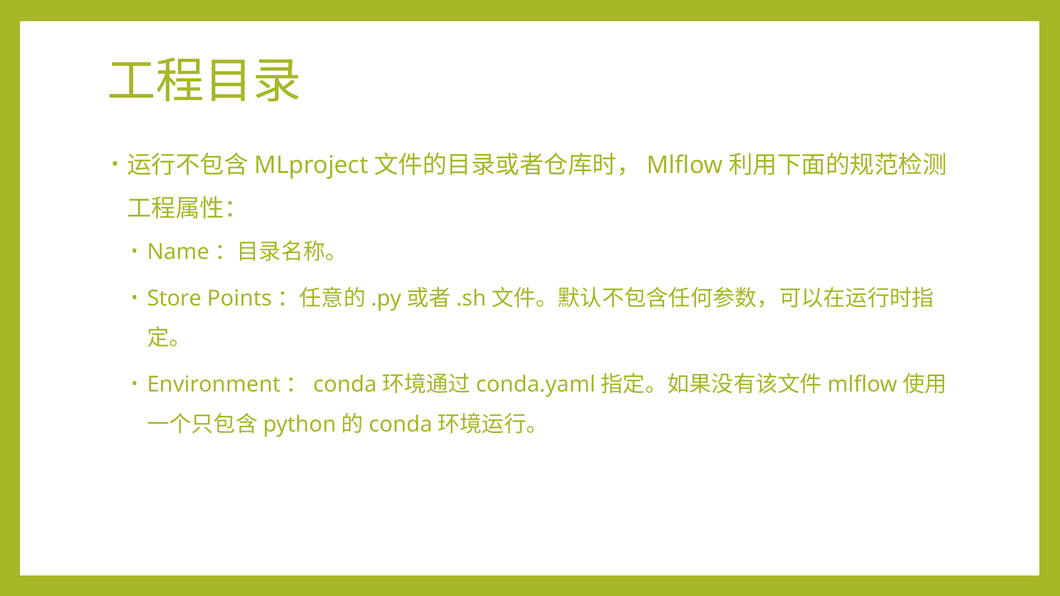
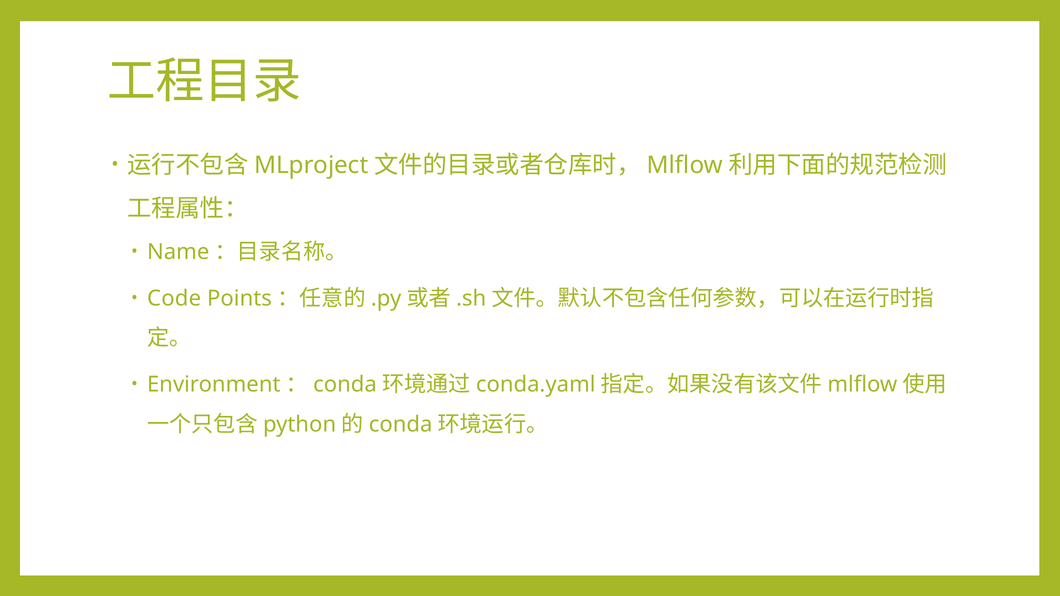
Store: Store -> Code
